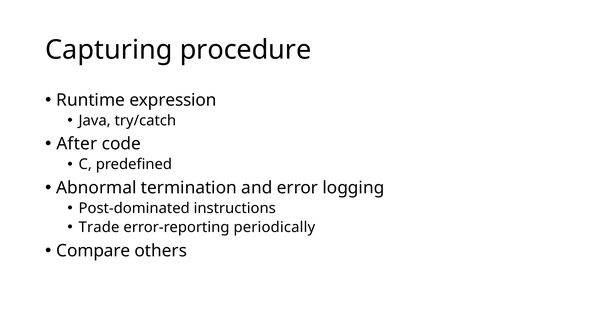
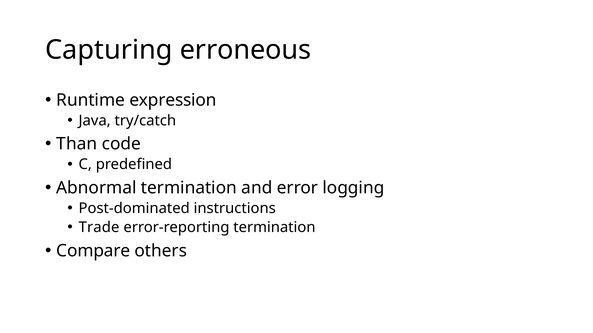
procedure: procedure -> erroneous
After: After -> Than
error-reporting periodically: periodically -> termination
